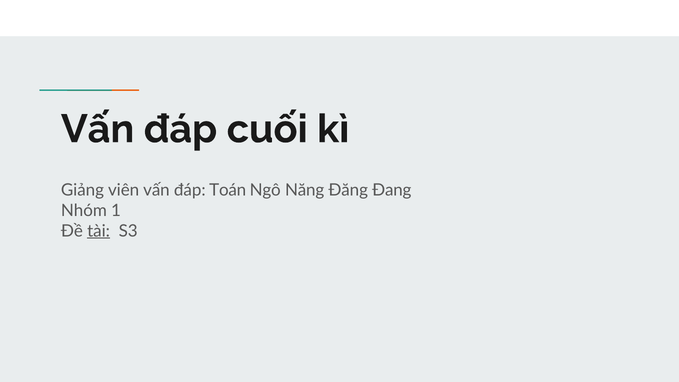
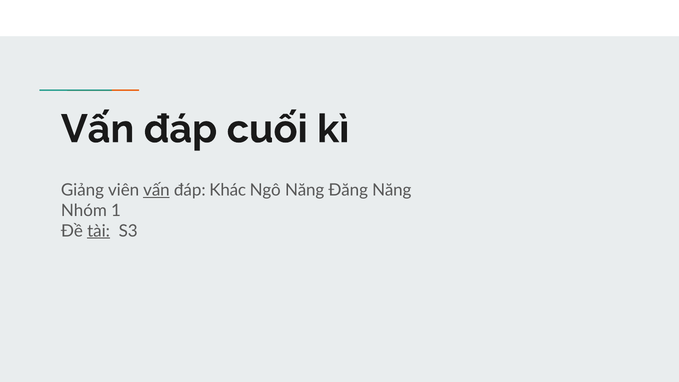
vấn at (156, 190) underline: none -> present
Toán: Toán -> Khác
Đăng Đang: Đang -> Năng
